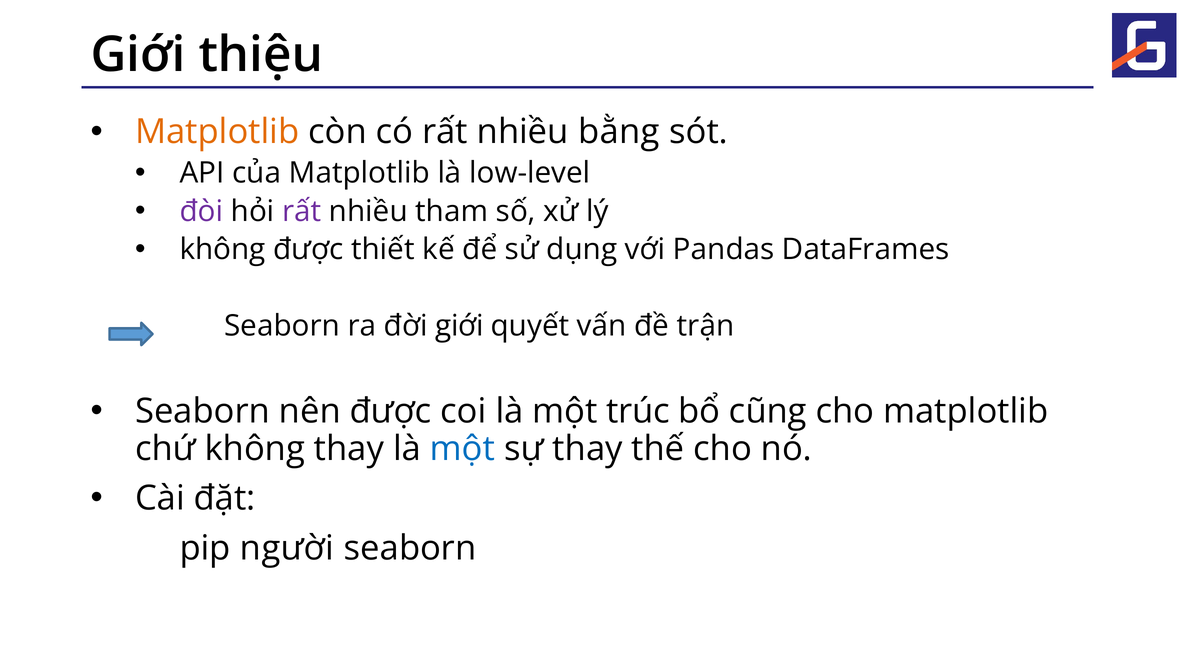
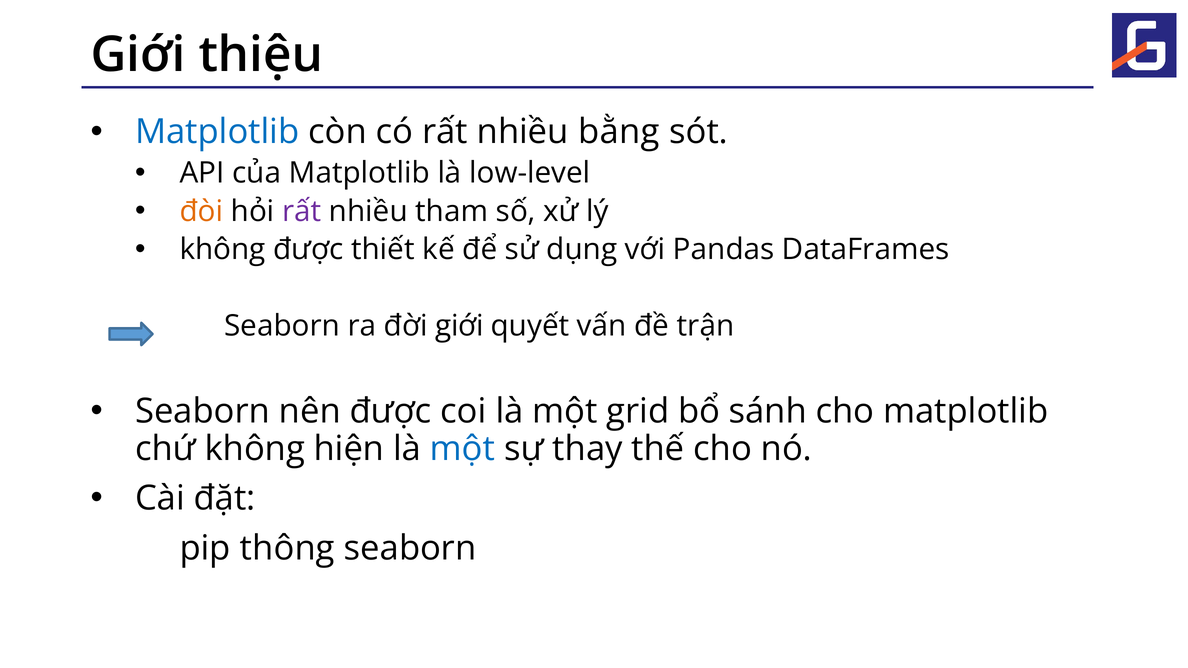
Matplotlib at (217, 132) colour: orange -> blue
đòi colour: purple -> orange
trúc: trúc -> grid
cũng: cũng -> sánh
không thay: thay -> hiện
người: người -> thông
